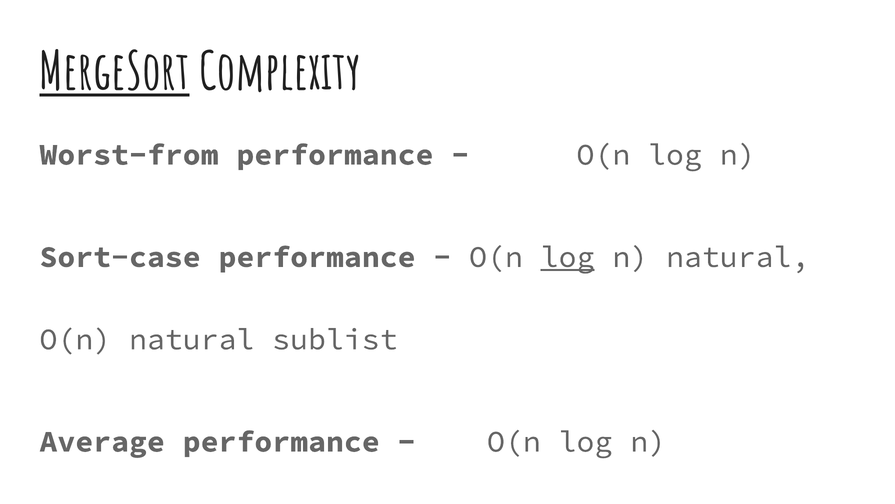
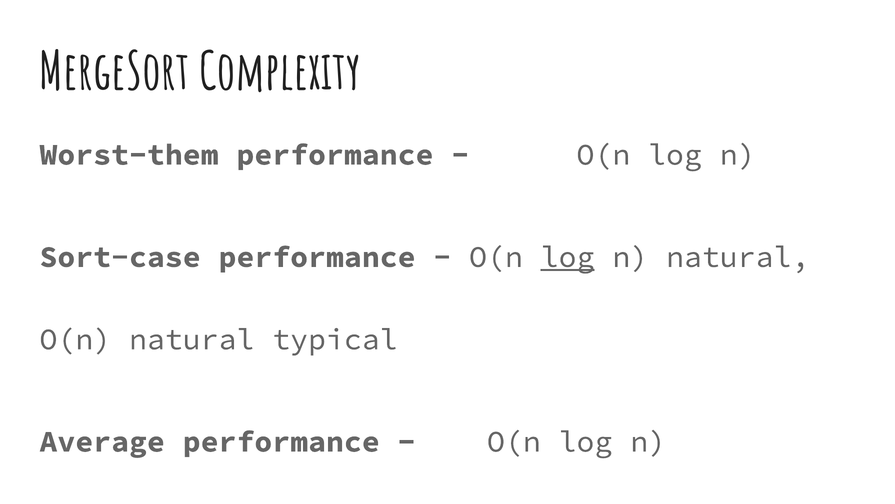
MergeSort underline: present -> none
Worst-from: Worst-from -> Worst-them
sublist: sublist -> typical
